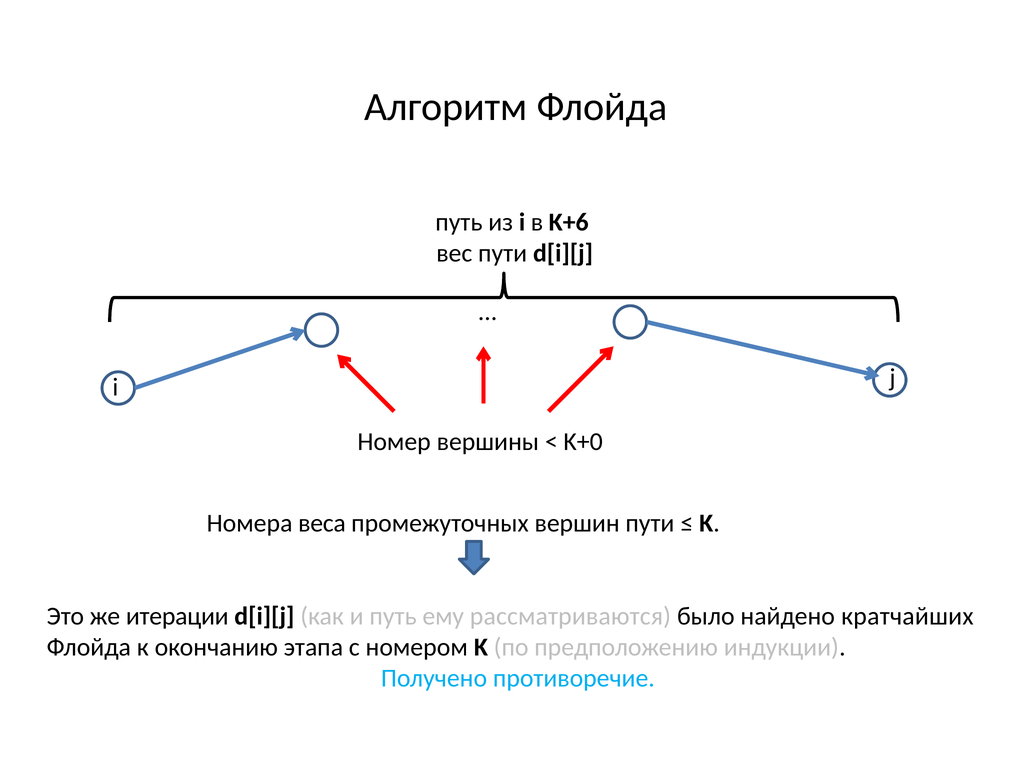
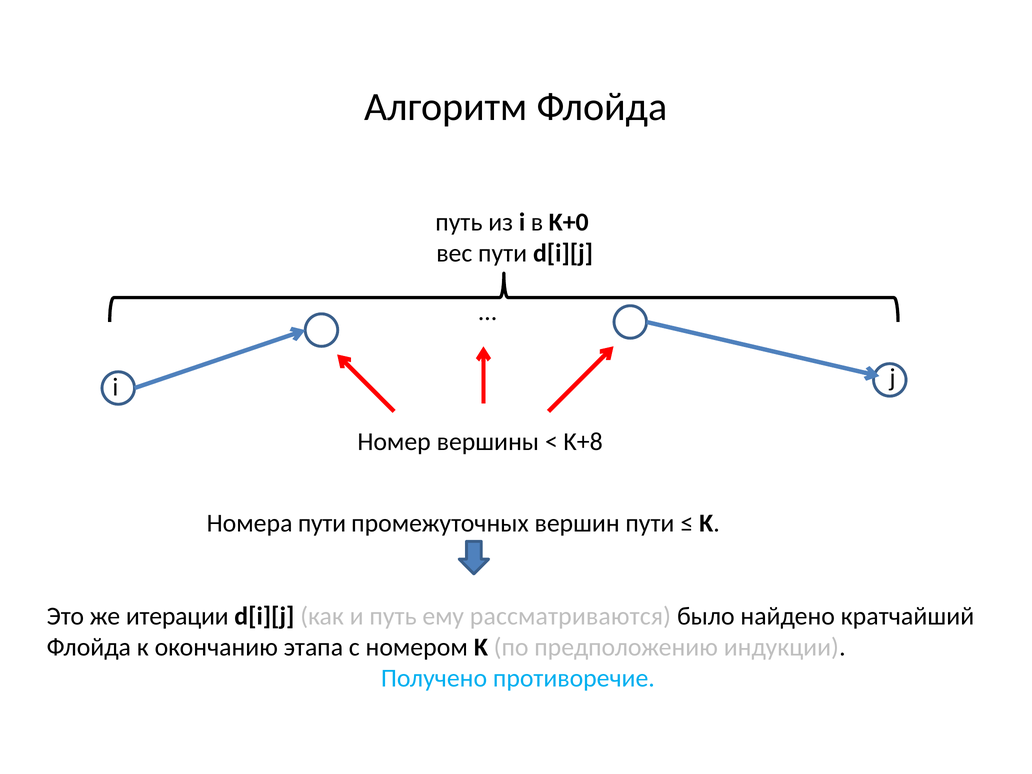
K+6: K+6 -> K+0
K+0: K+0 -> K+8
Номера веса: веса -> пути
кратчайших: кратчайших -> кратчайший
